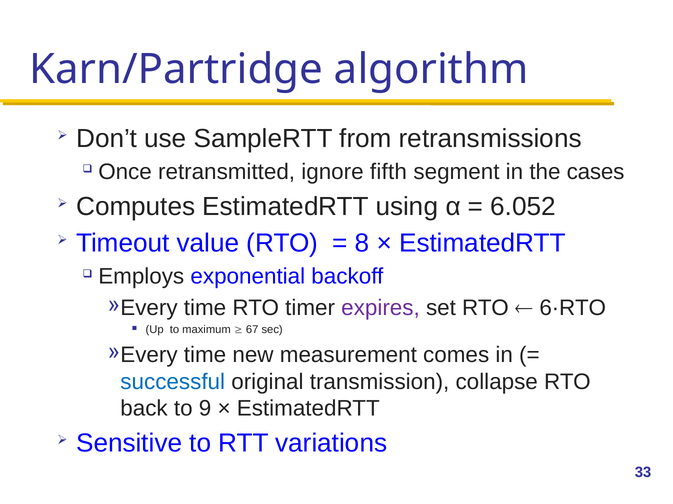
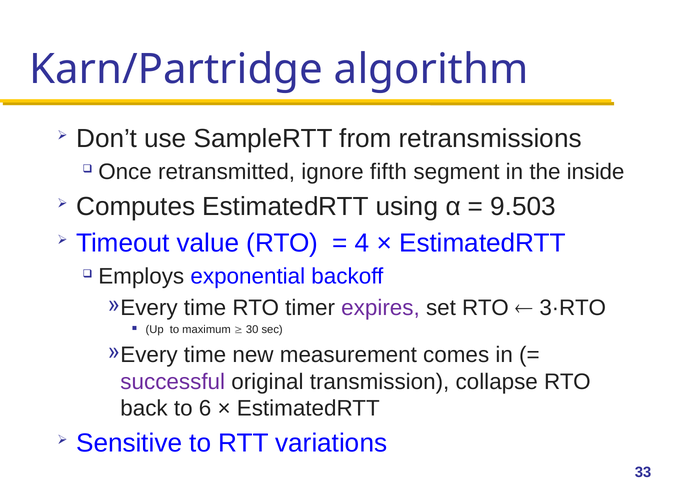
cases: cases -> inside
6.052: 6.052 -> 9.503
8: 8 -> 4
6·RTO: 6·RTO -> 3·RTO
67: 67 -> 30
successful colour: blue -> purple
9: 9 -> 6
